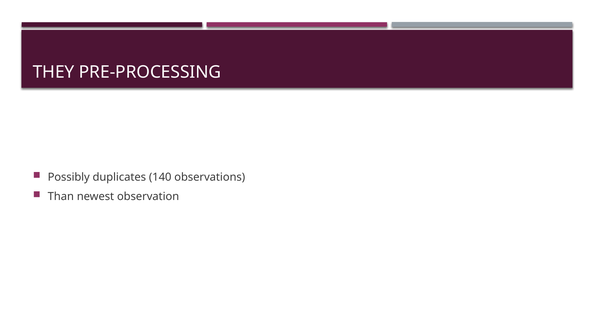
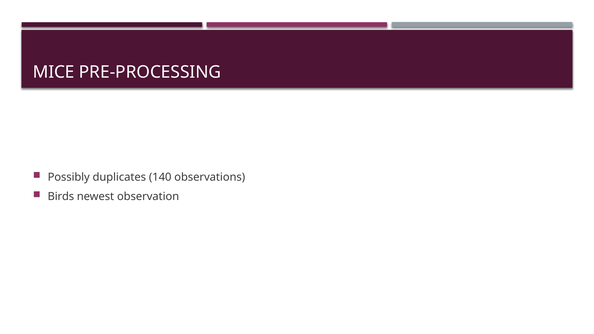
THEY: THEY -> MICE
Than: Than -> Birds
